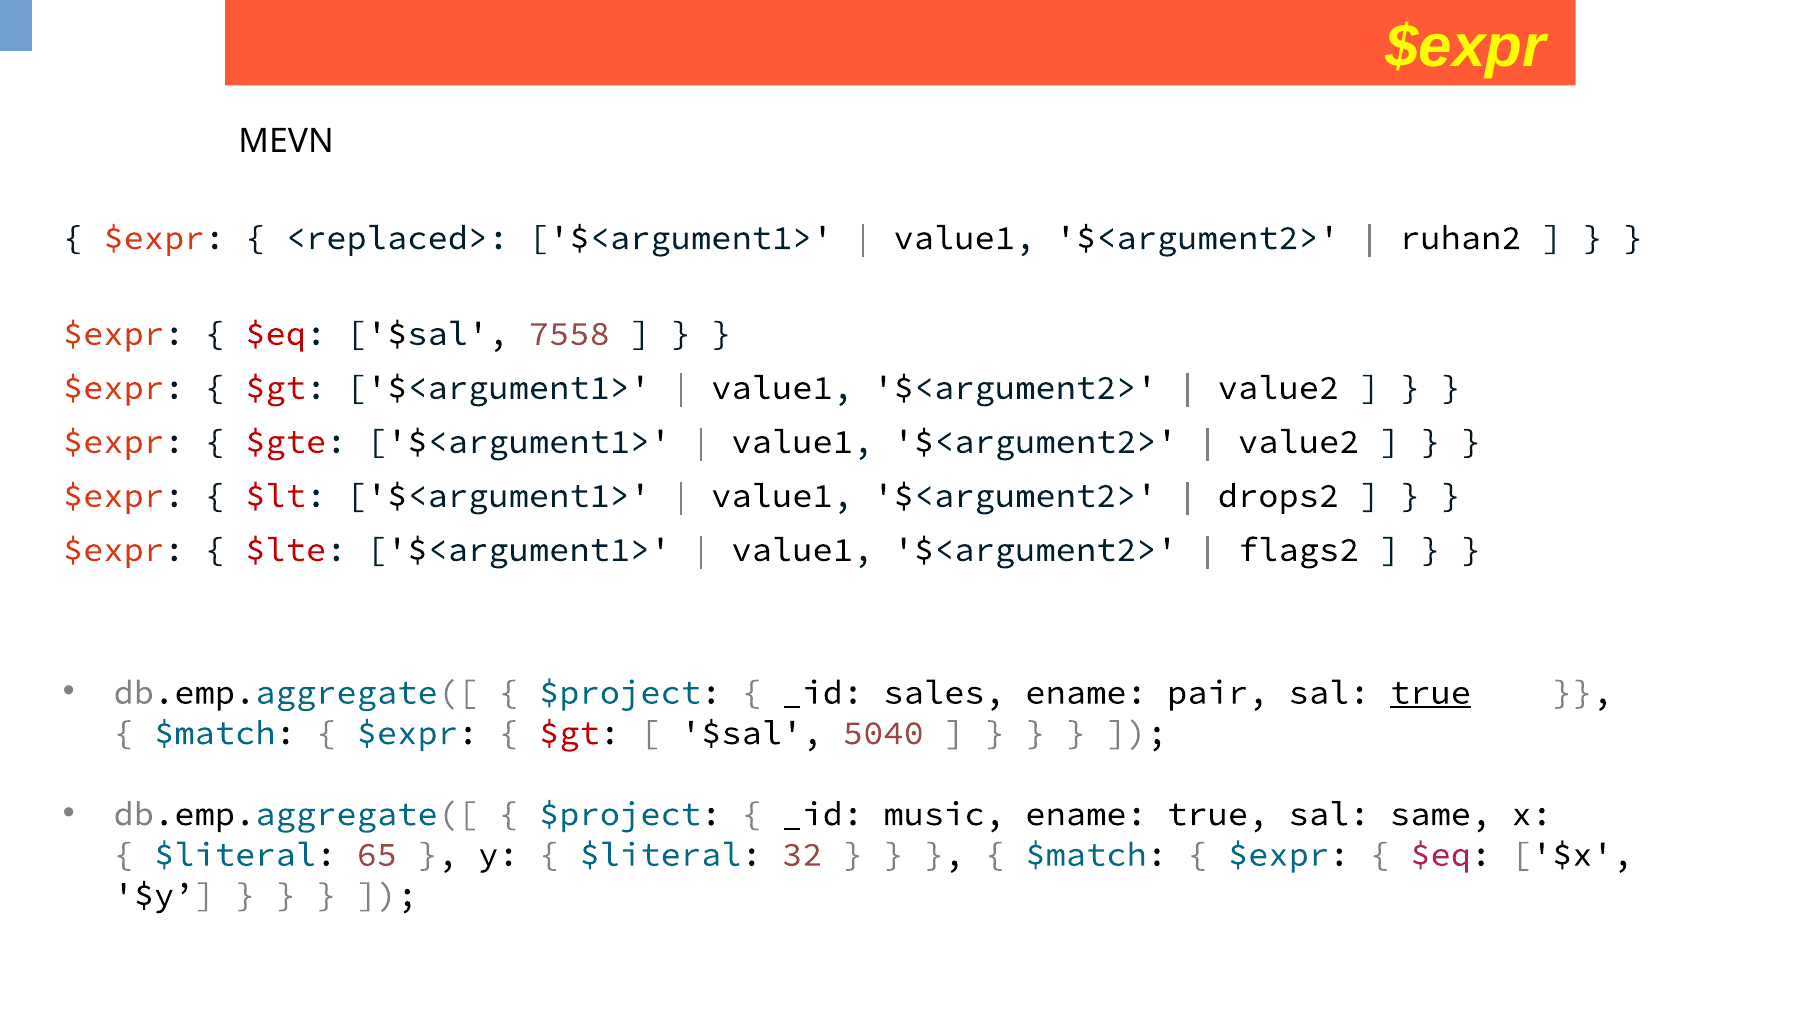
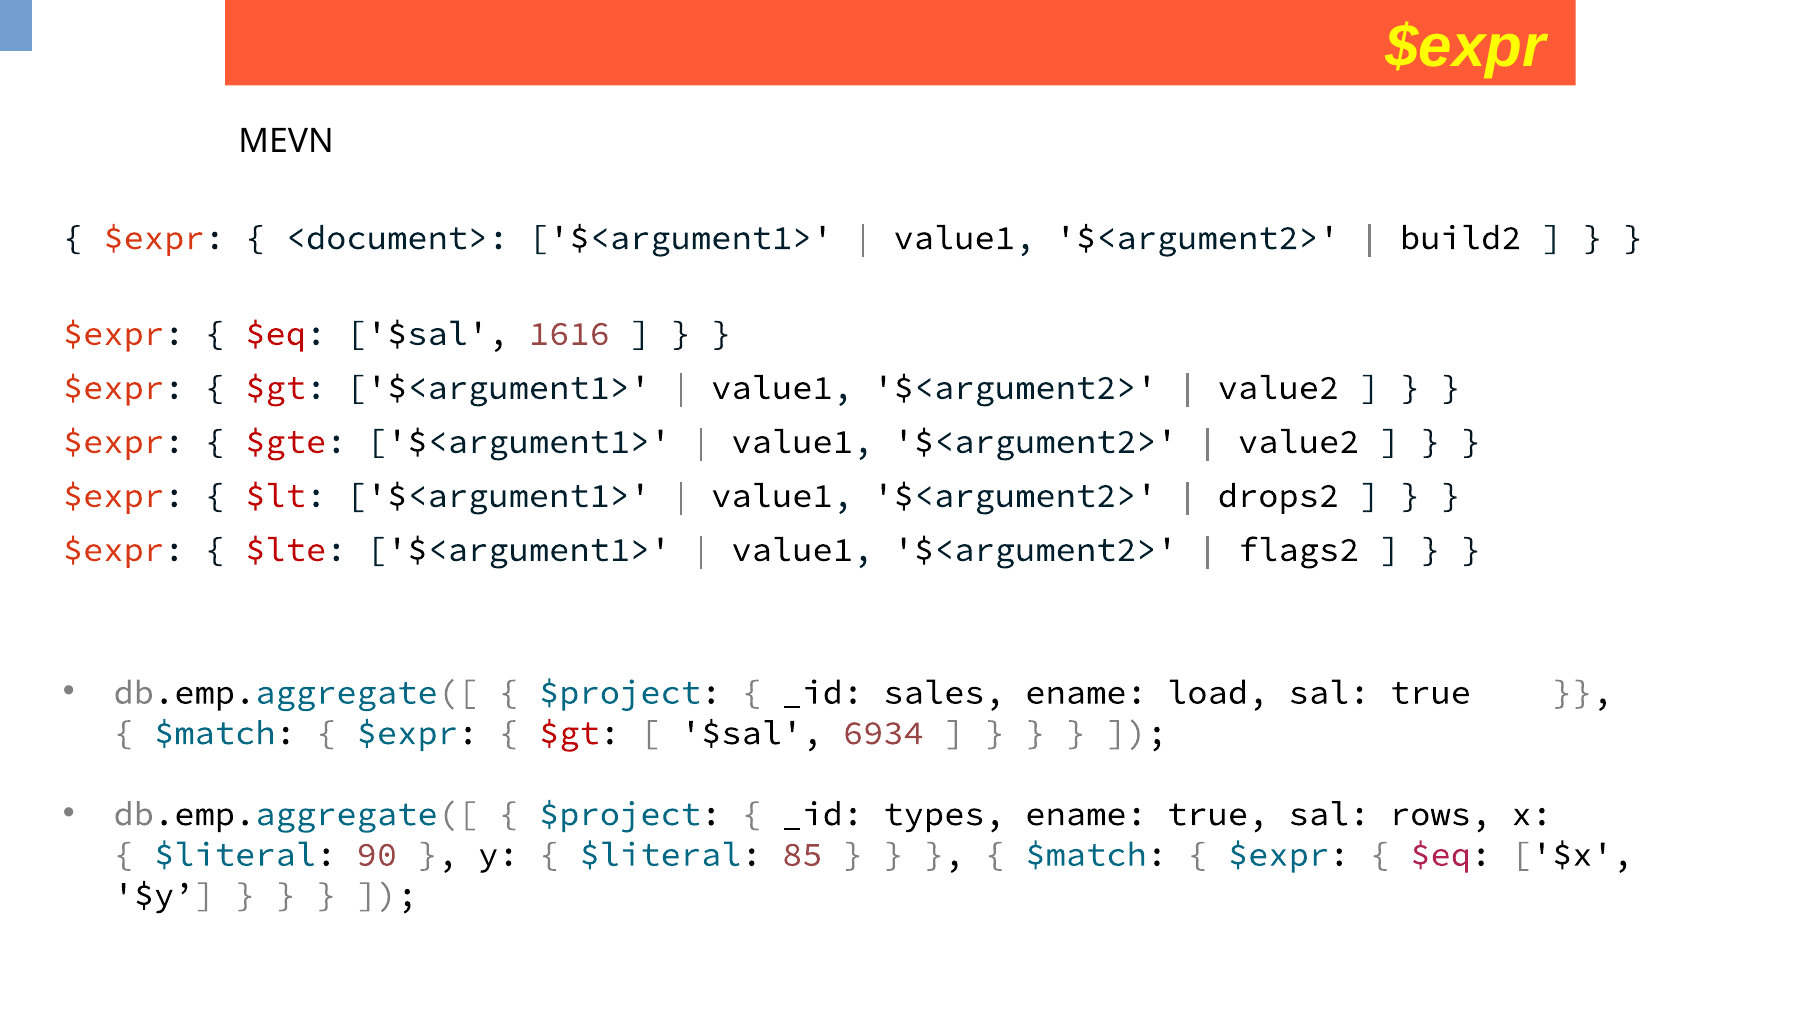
<replaced>: <replaced> -> <document>
ruhan2: ruhan2 -> build2
7558: 7558 -> 1616
pair: pair -> load
true at (1430, 693) underline: present -> none
5040: 5040 -> 6934
music: music -> types
same: same -> rows
65: 65 -> 90
32: 32 -> 85
